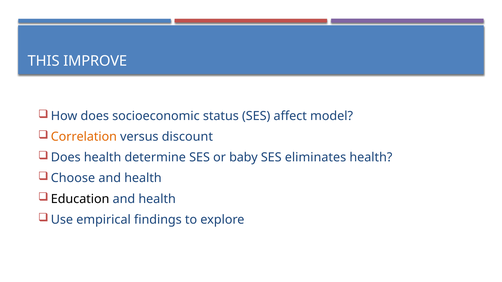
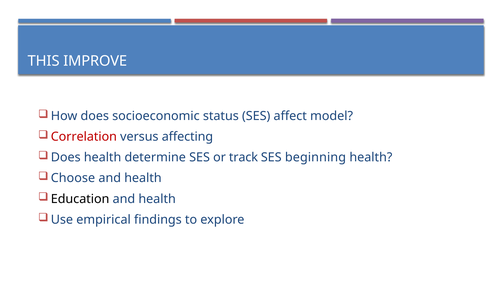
Correlation colour: orange -> red
discount: discount -> affecting
baby: baby -> track
eliminates: eliminates -> beginning
